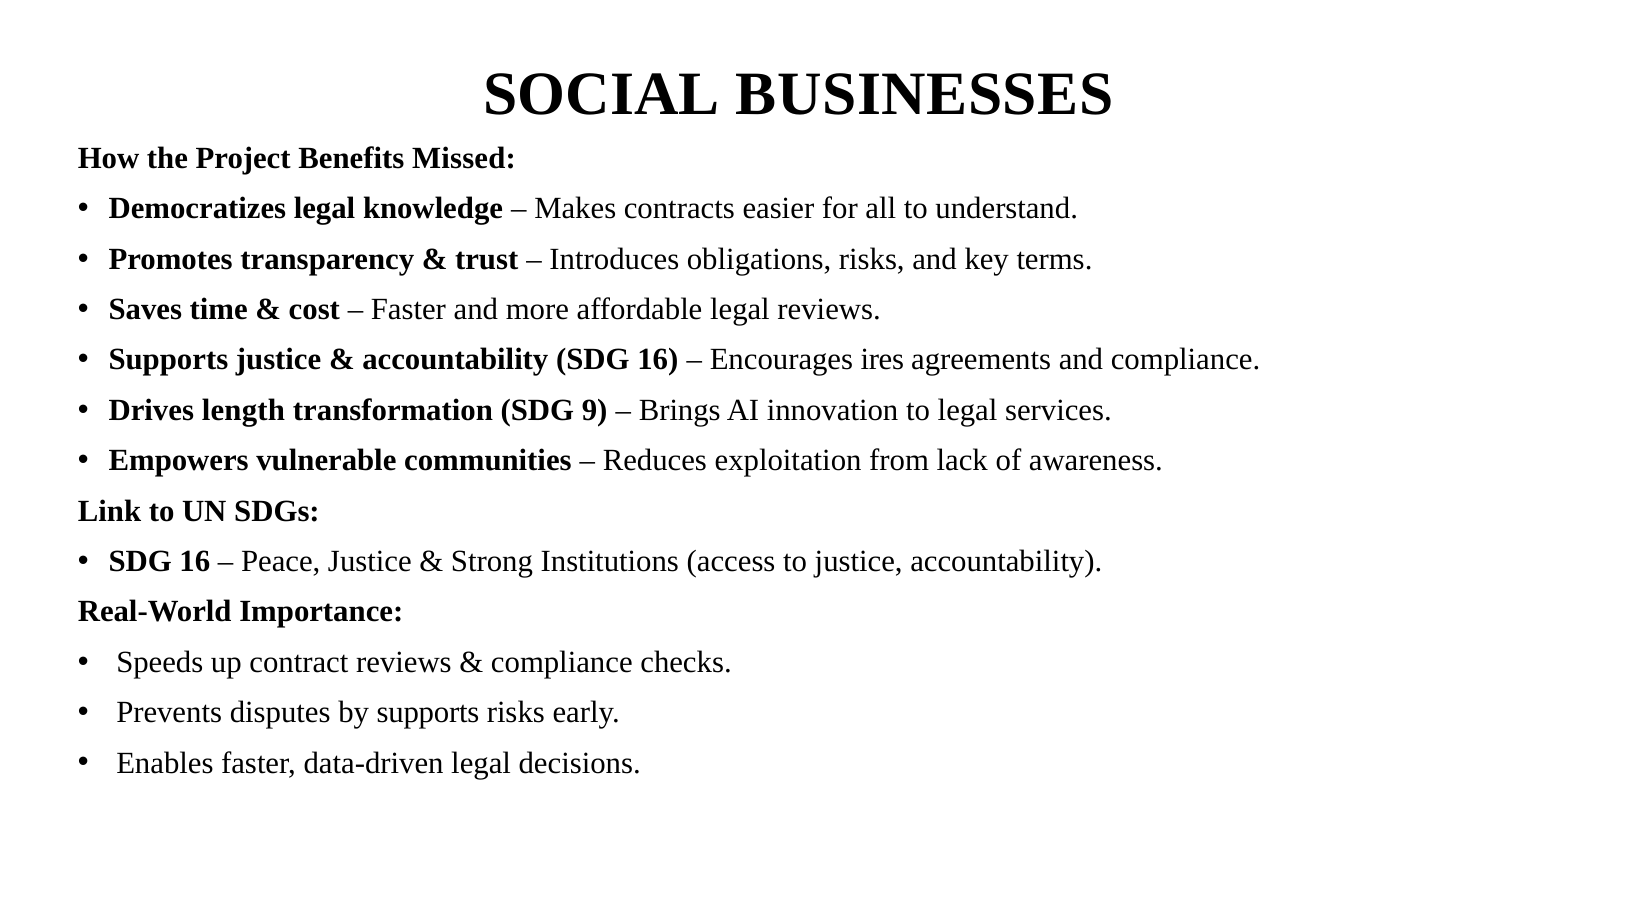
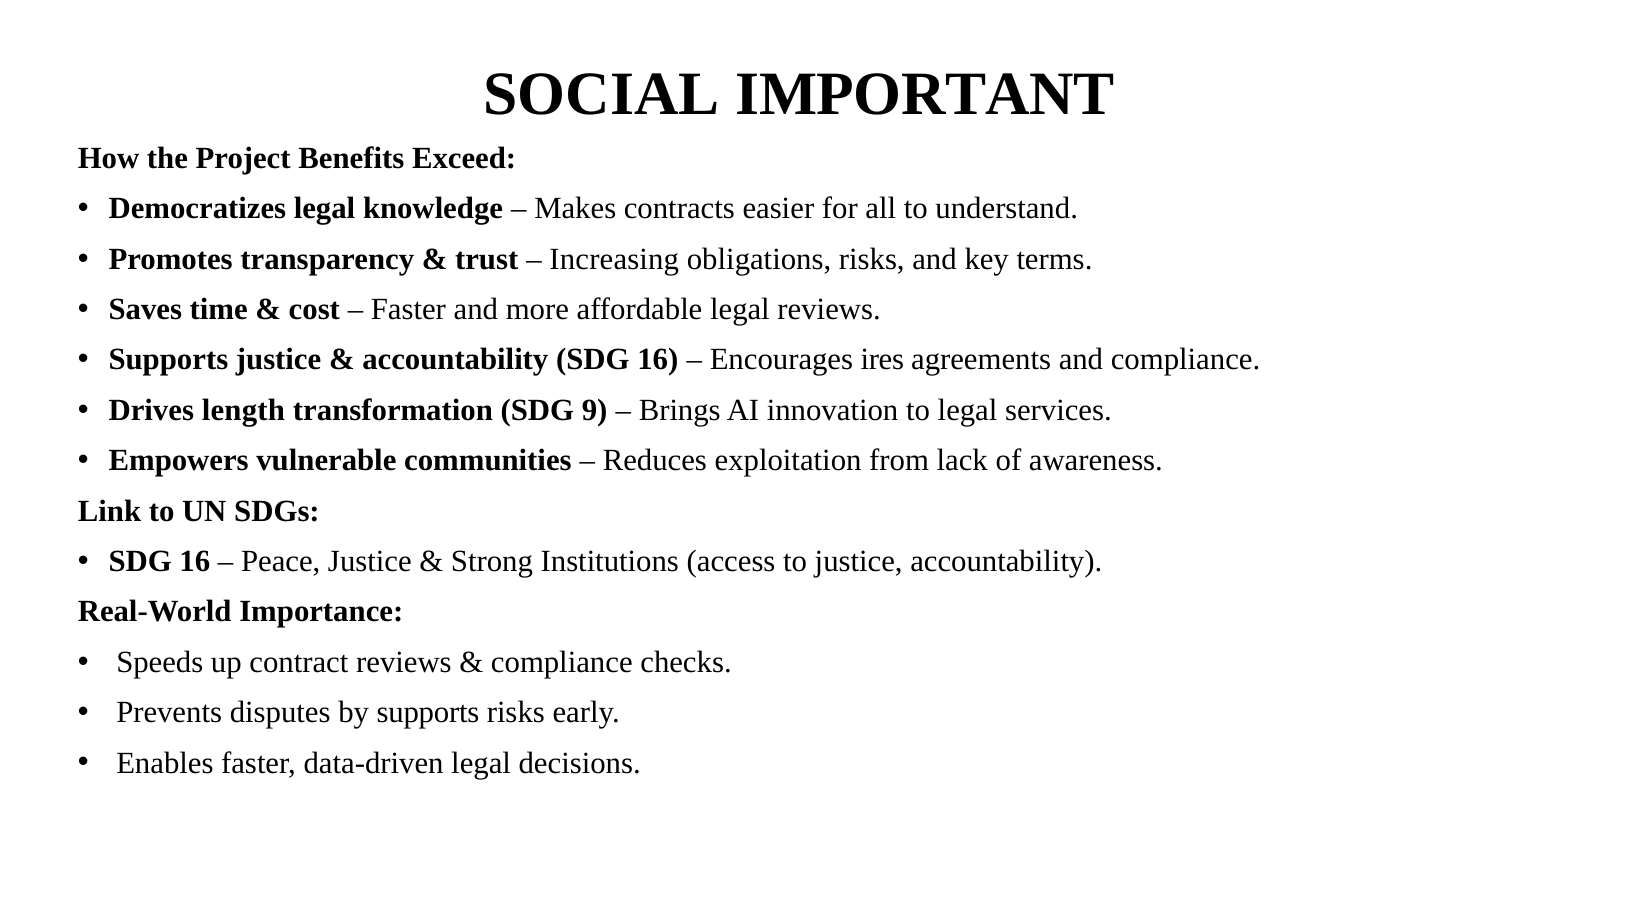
BUSINESSES: BUSINESSES -> IMPORTANT
Missed: Missed -> Exceed
Introduces: Introduces -> Increasing
